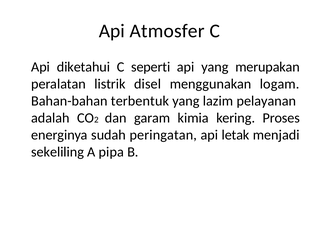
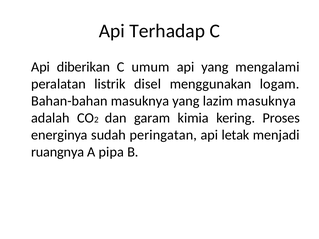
Atmosfer: Atmosfer -> Terhadap
diketahui: diketahui -> diberikan
seperti: seperti -> umum
merupakan: merupakan -> mengalami
Bahan-bahan terbentuk: terbentuk -> masuknya
lazim pelayanan: pelayanan -> masuknya
sekeliling: sekeliling -> ruangnya
